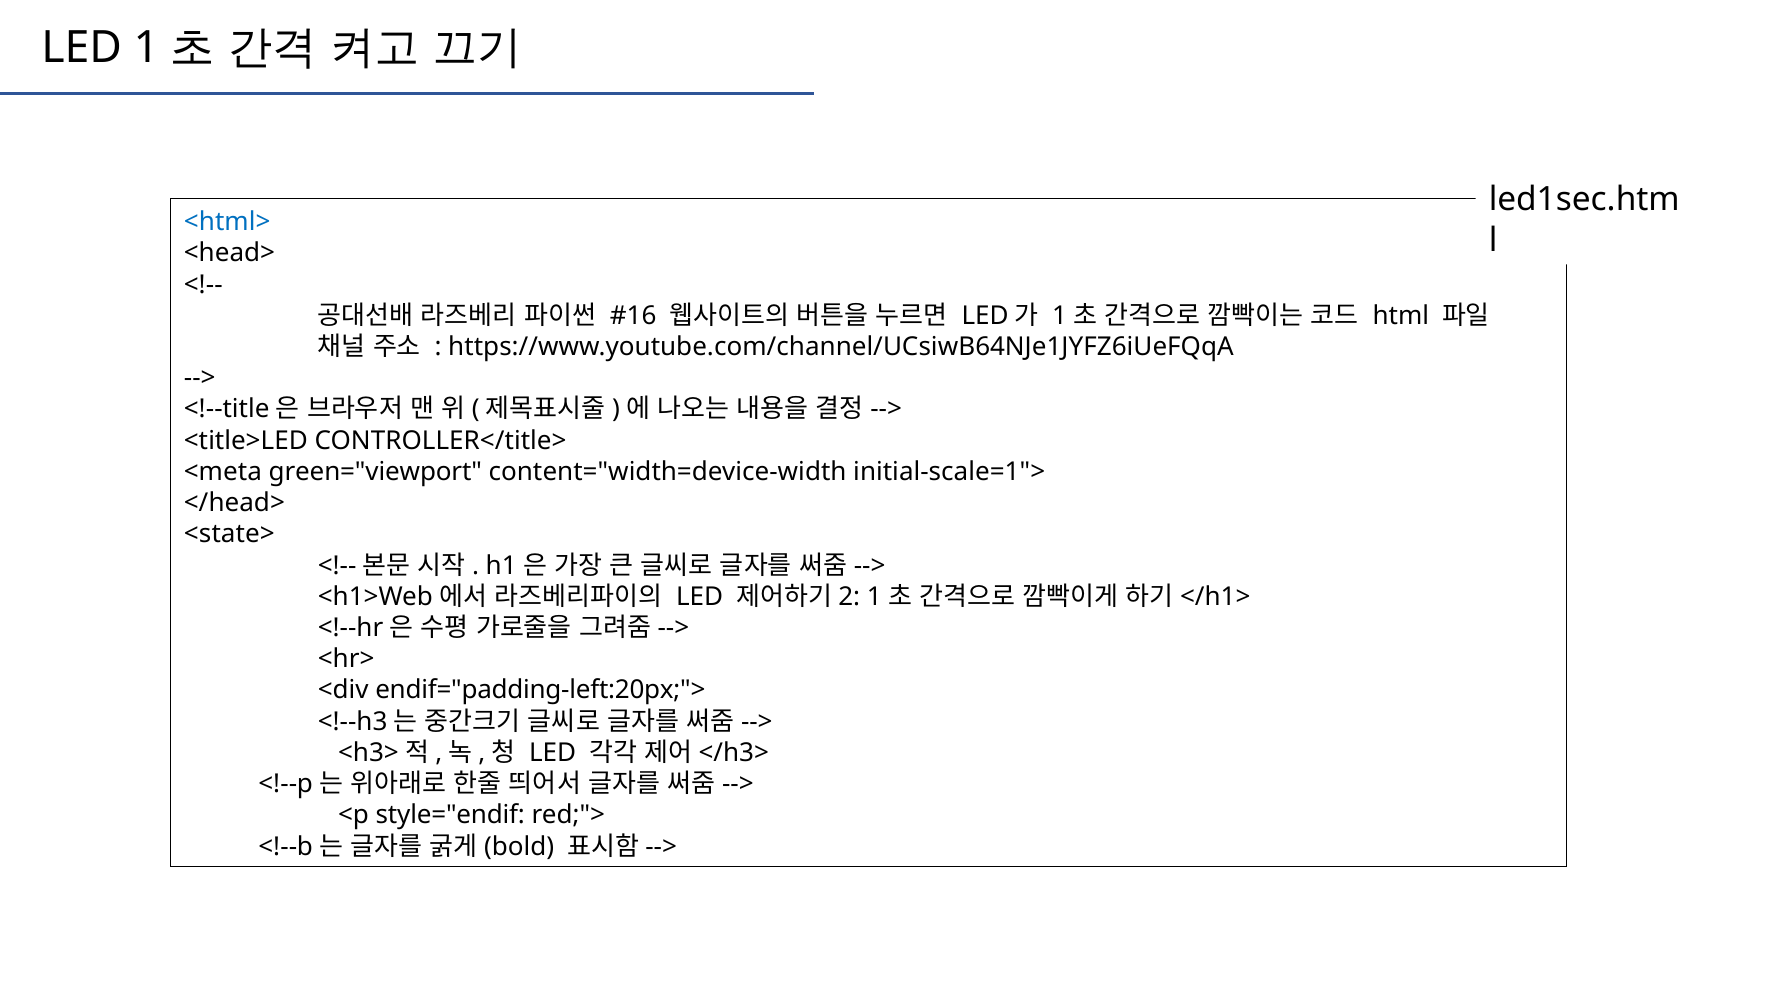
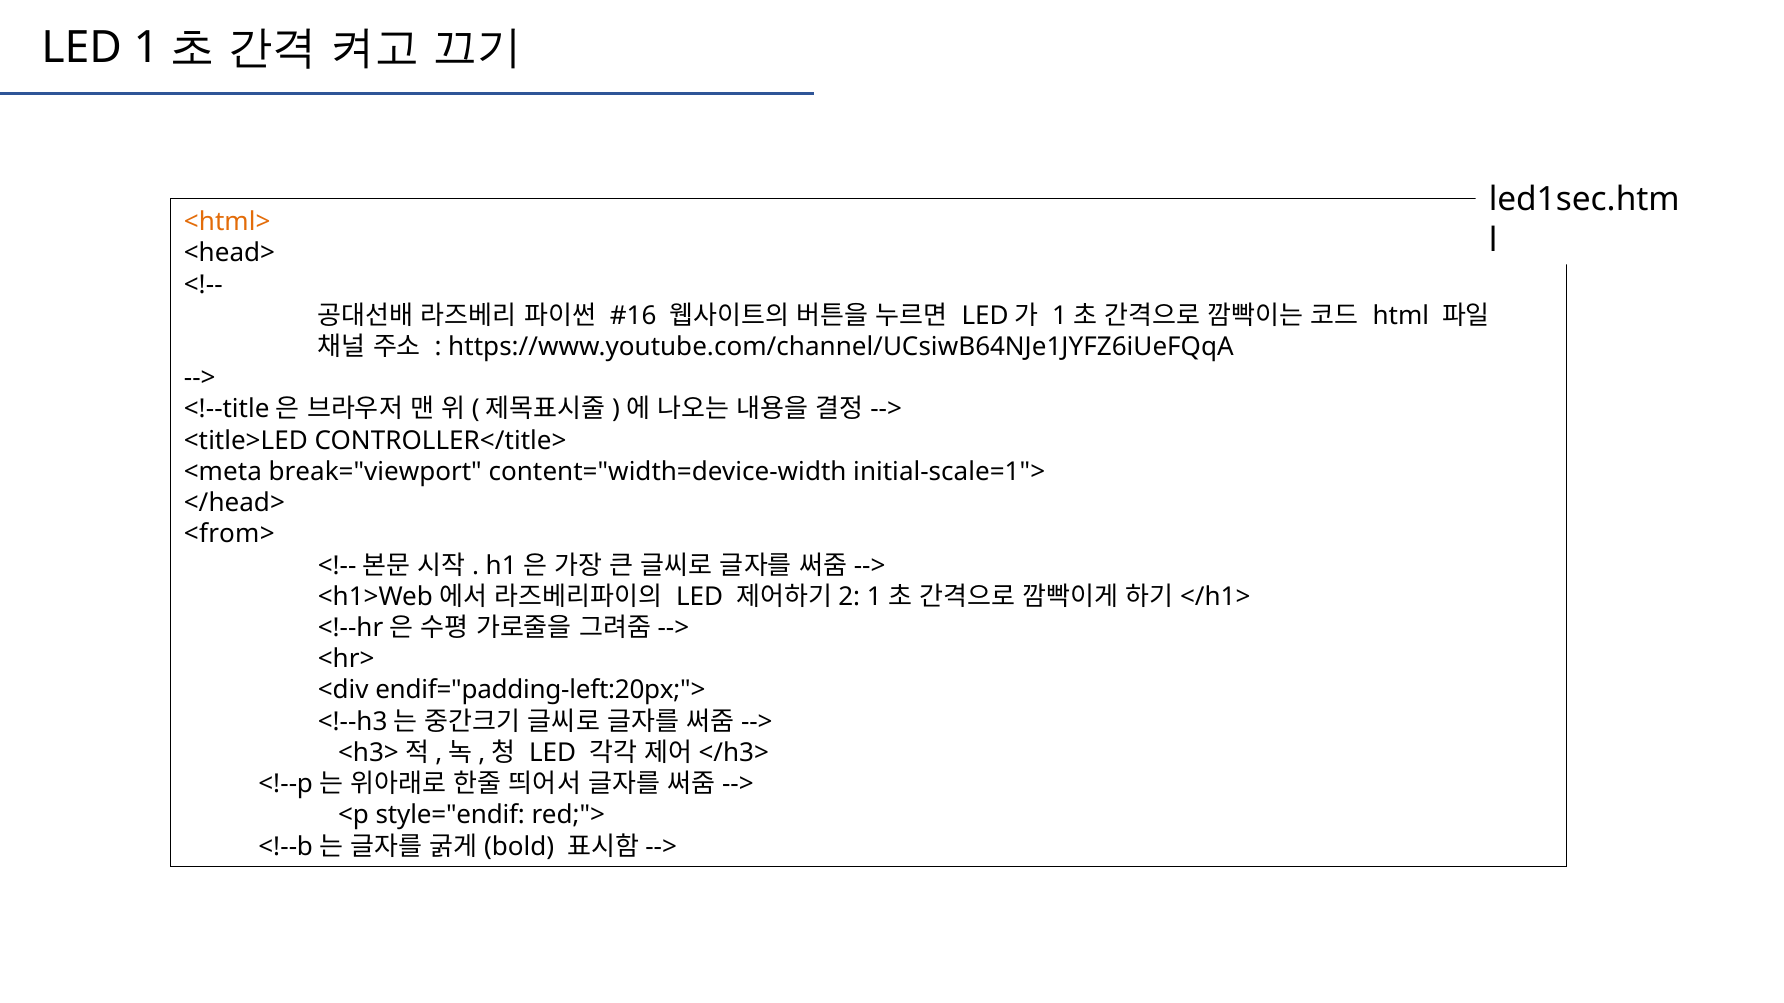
<html> colour: blue -> orange
green="viewport: green="viewport -> break="viewport
<state>: <state> -> <from>
